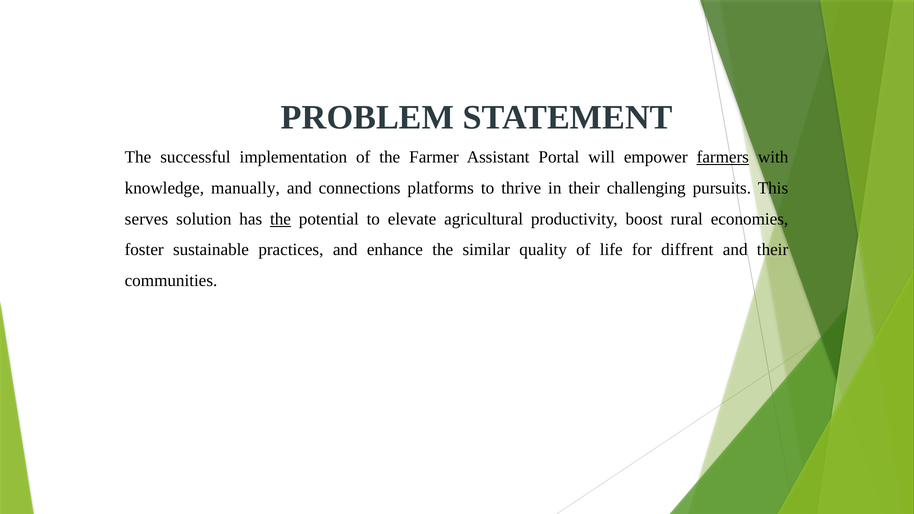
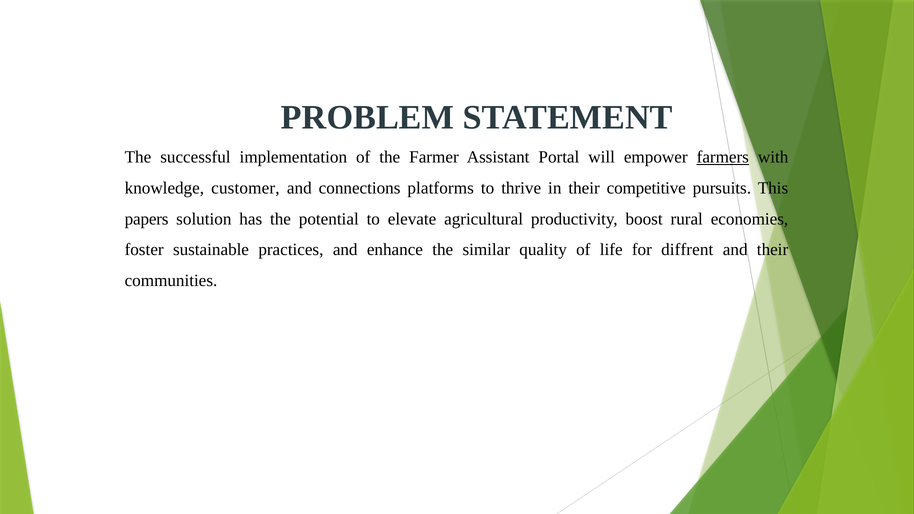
manually: manually -> customer
challenging: challenging -> competitive
serves: serves -> papers
the at (281, 219) underline: present -> none
